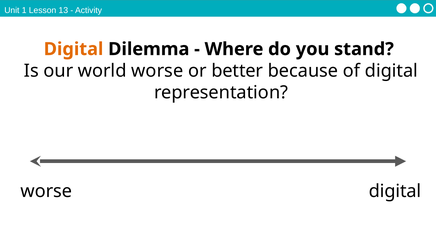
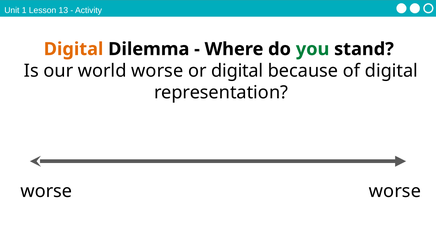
you colour: black -> green
or better: better -> digital
worse digital: digital -> worse
